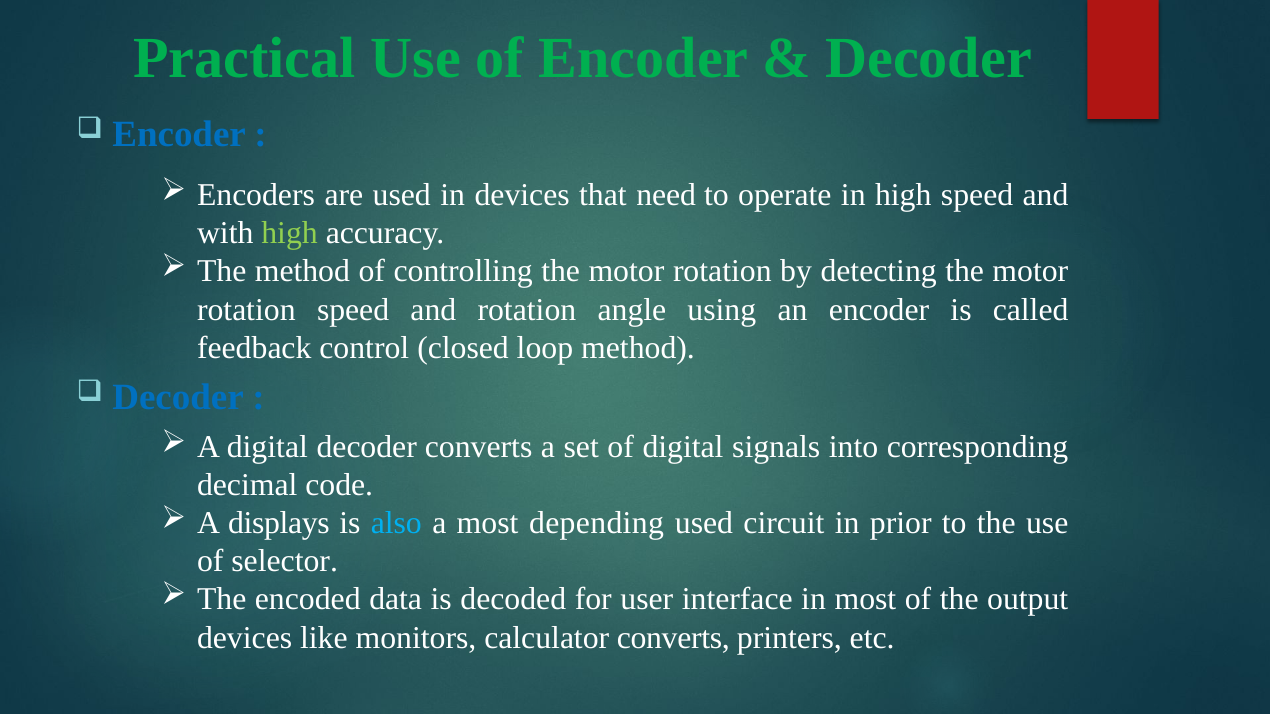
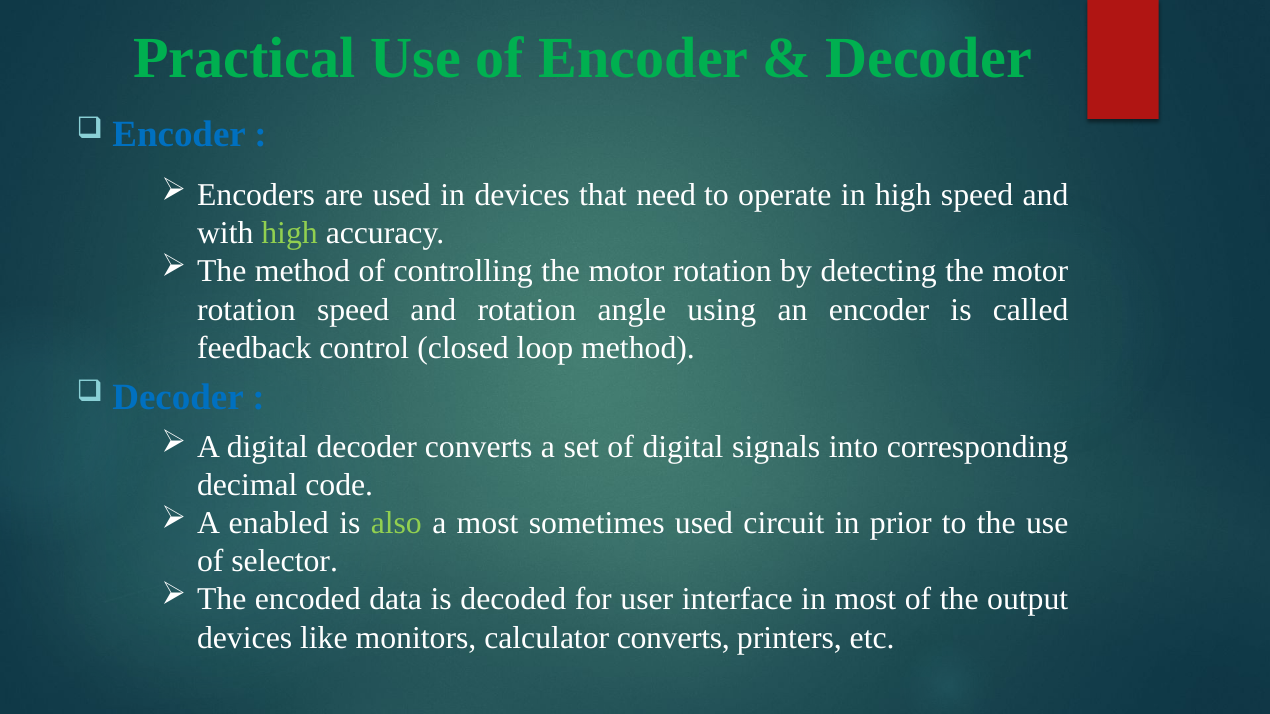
displays: displays -> enabled
also colour: light blue -> light green
depending: depending -> sometimes
